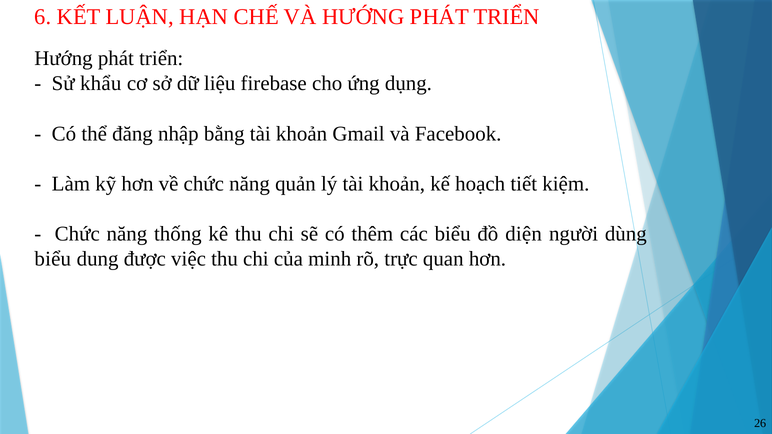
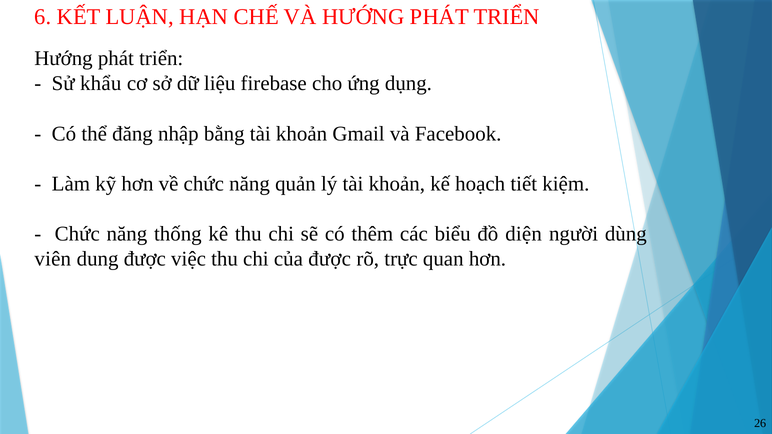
biểu at (53, 259): biểu -> viên
của minh: minh -> được
